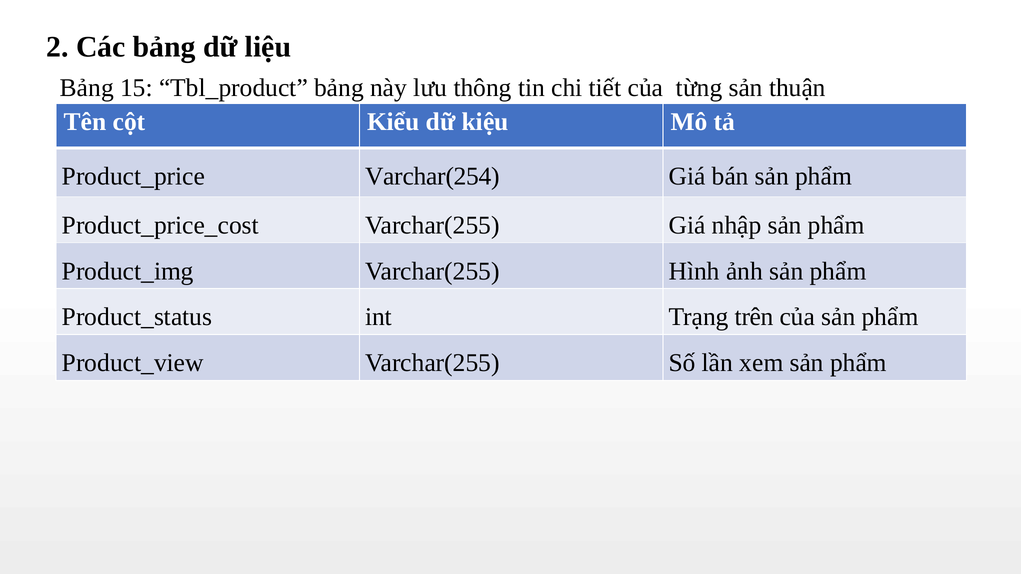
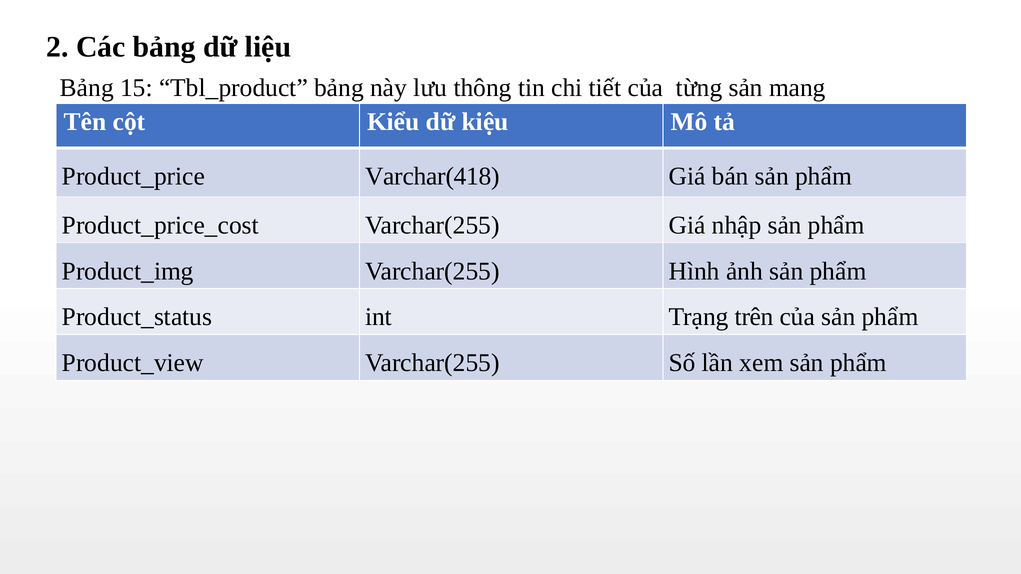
thuận: thuận -> mang
Varchar(254: Varchar(254 -> Varchar(418
